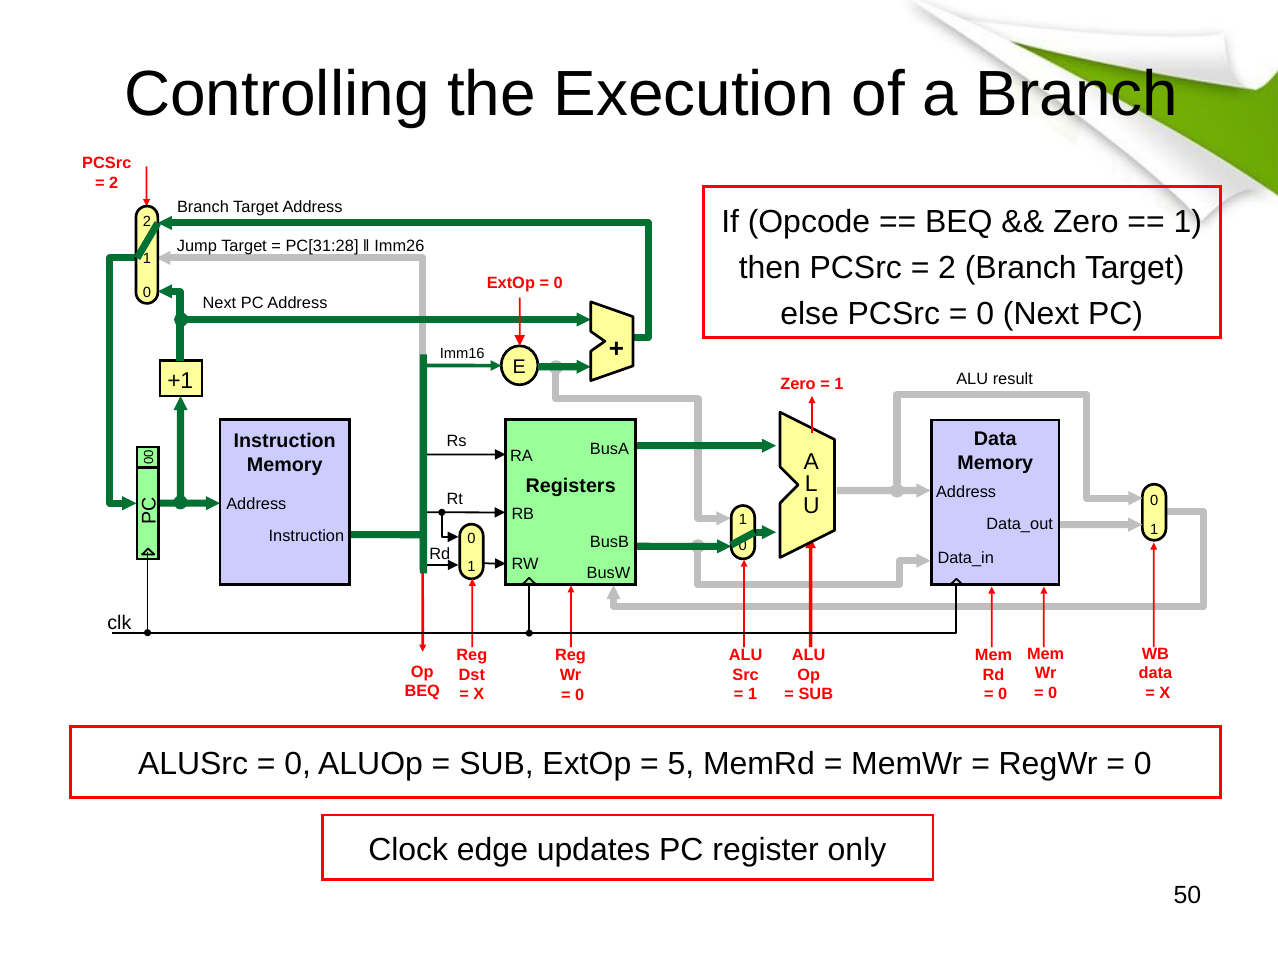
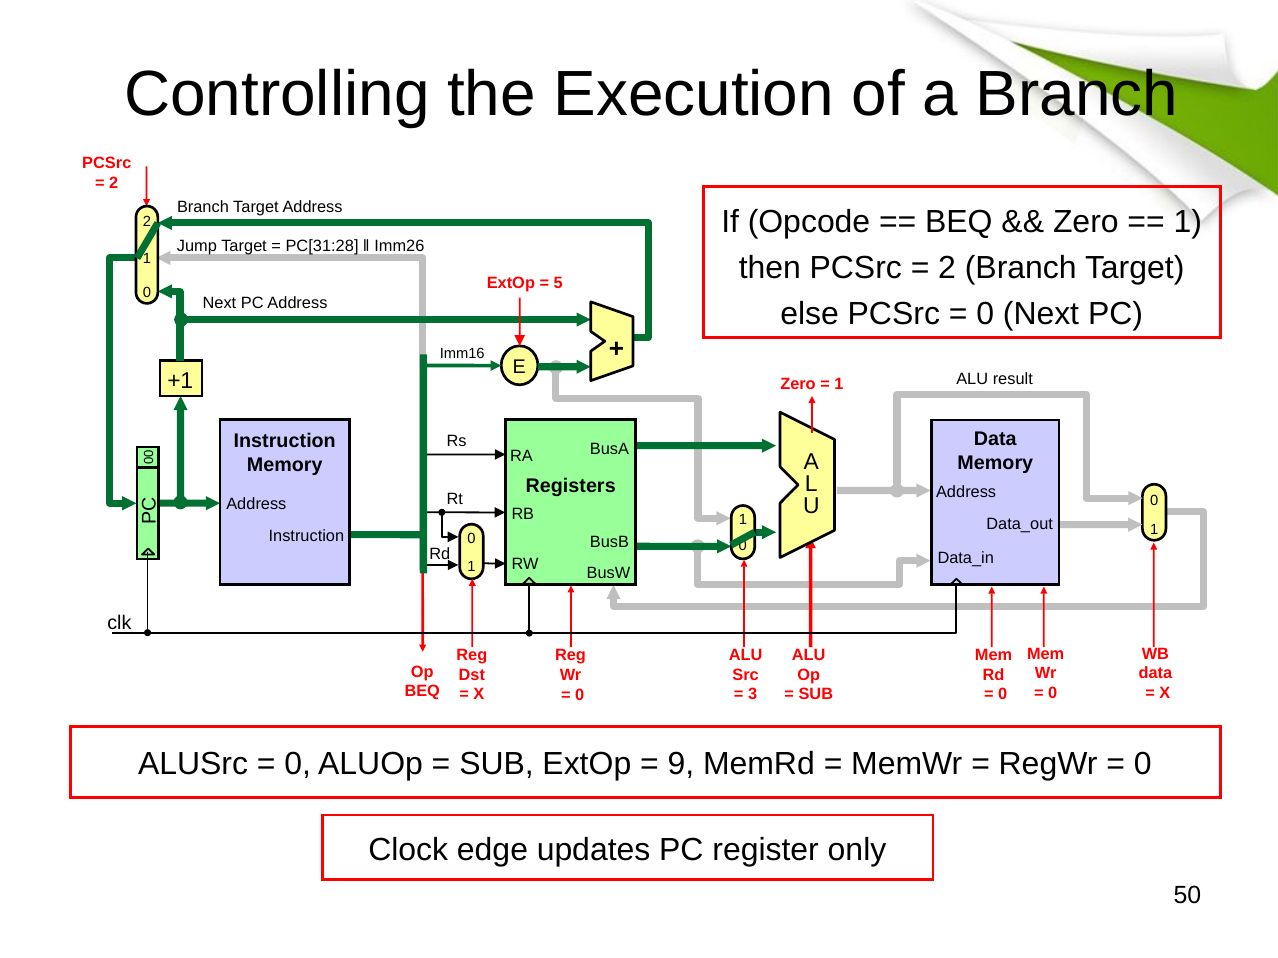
0 at (558, 283): 0 -> 5
1 at (753, 695): 1 -> 3
5: 5 -> 9
